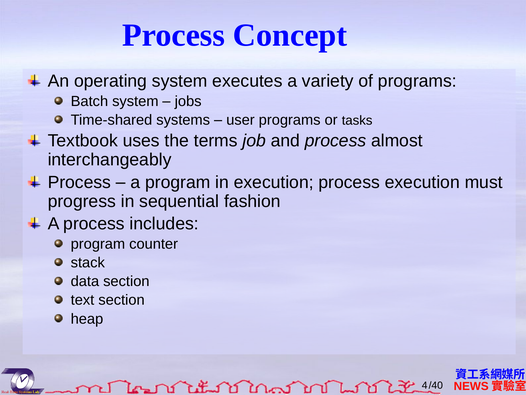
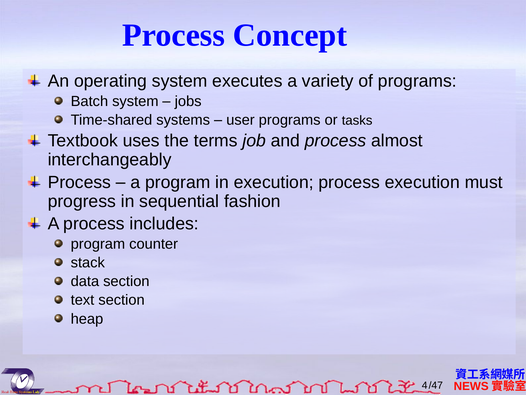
/40: /40 -> /47
